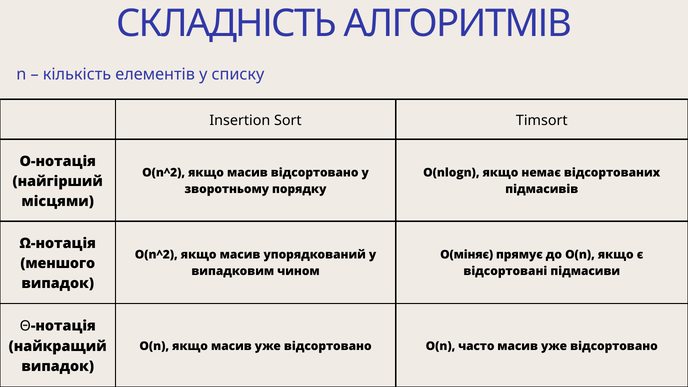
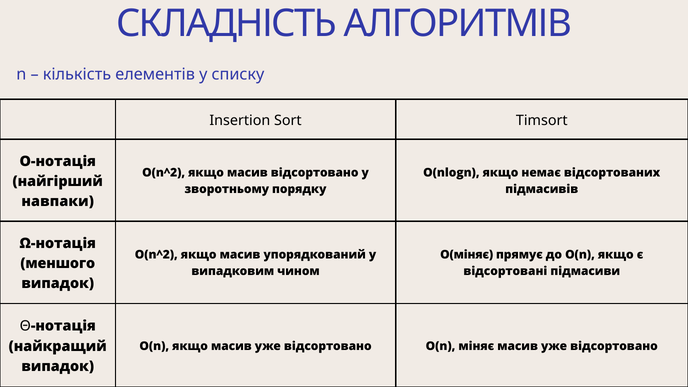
місцями: місцями -> навпаки
часто: часто -> міняє
